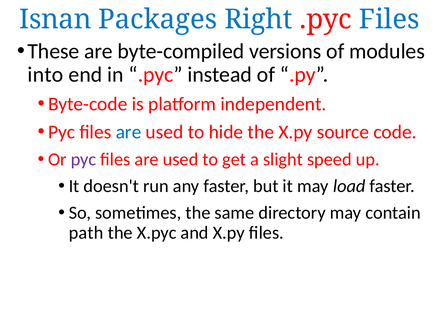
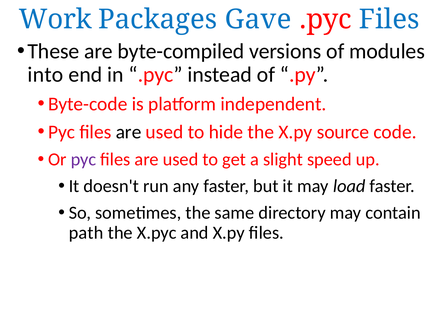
Isnan: Isnan -> Work
Right: Right -> Gave
are at (129, 132) colour: blue -> black
